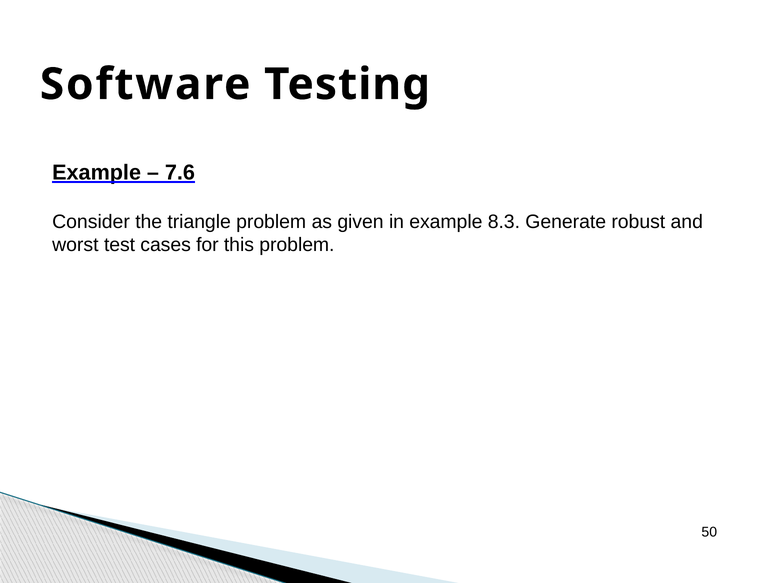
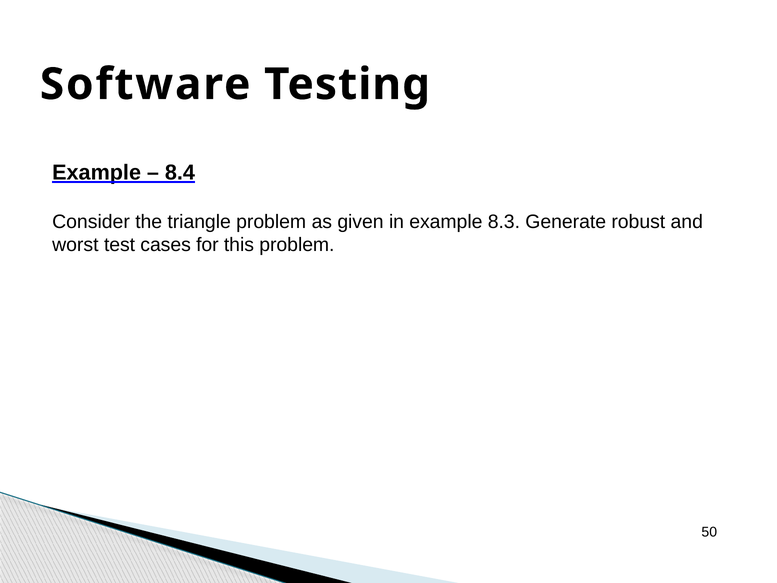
7.6: 7.6 -> 8.4
